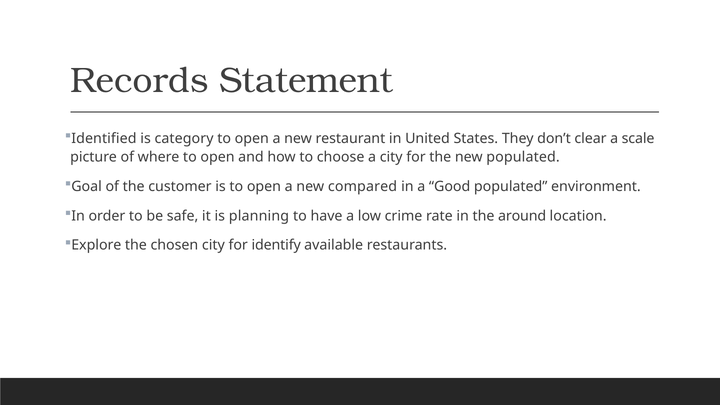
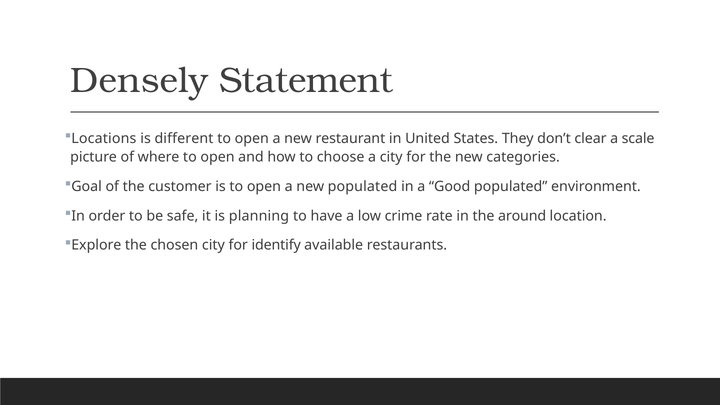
Records: Records -> Densely
Identified: Identified -> Locations
category: category -> different
new populated: populated -> categories
new compared: compared -> populated
